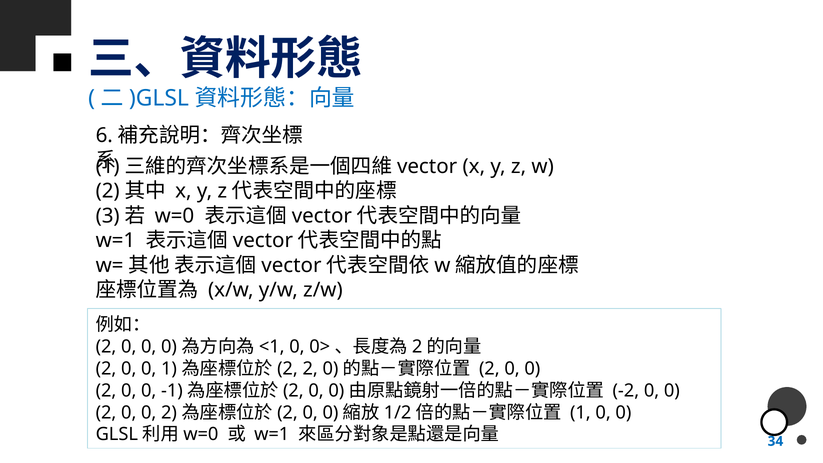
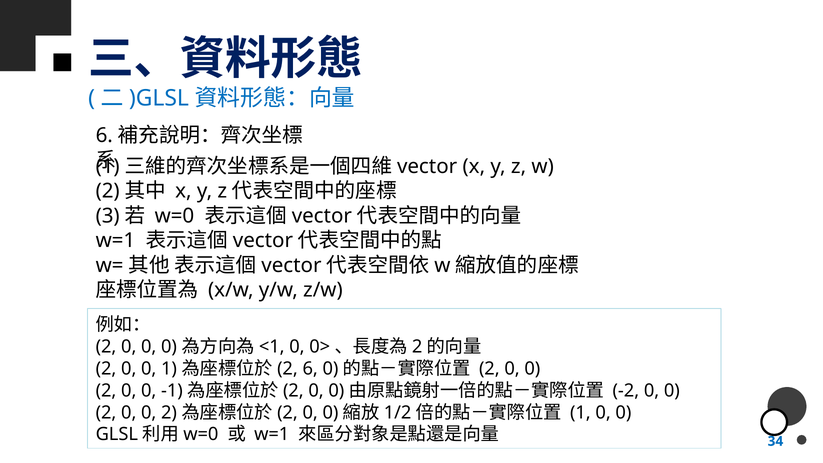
2 at (310, 369): 2 -> 6
